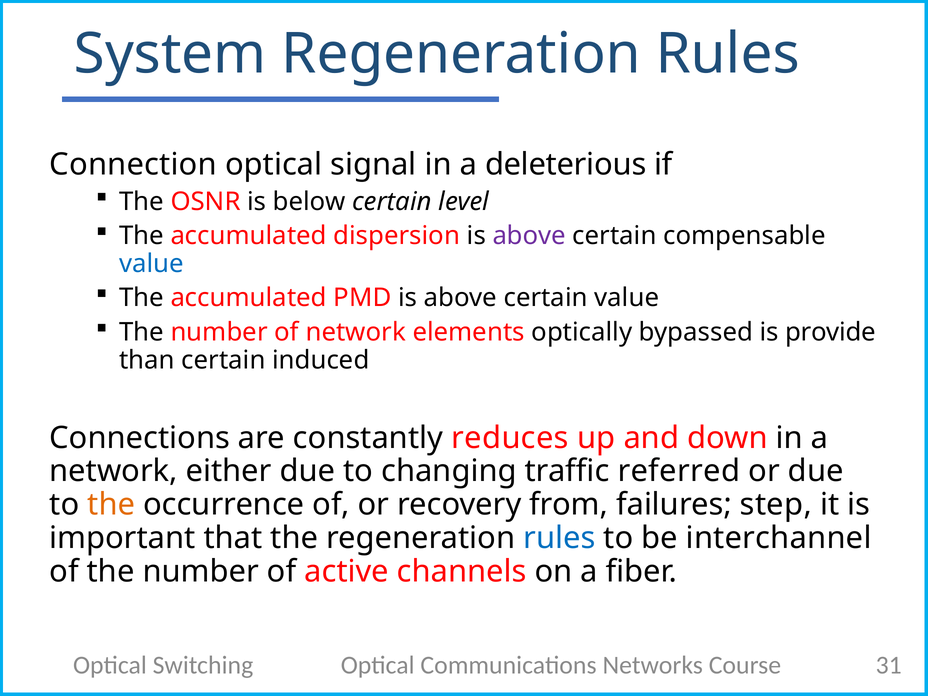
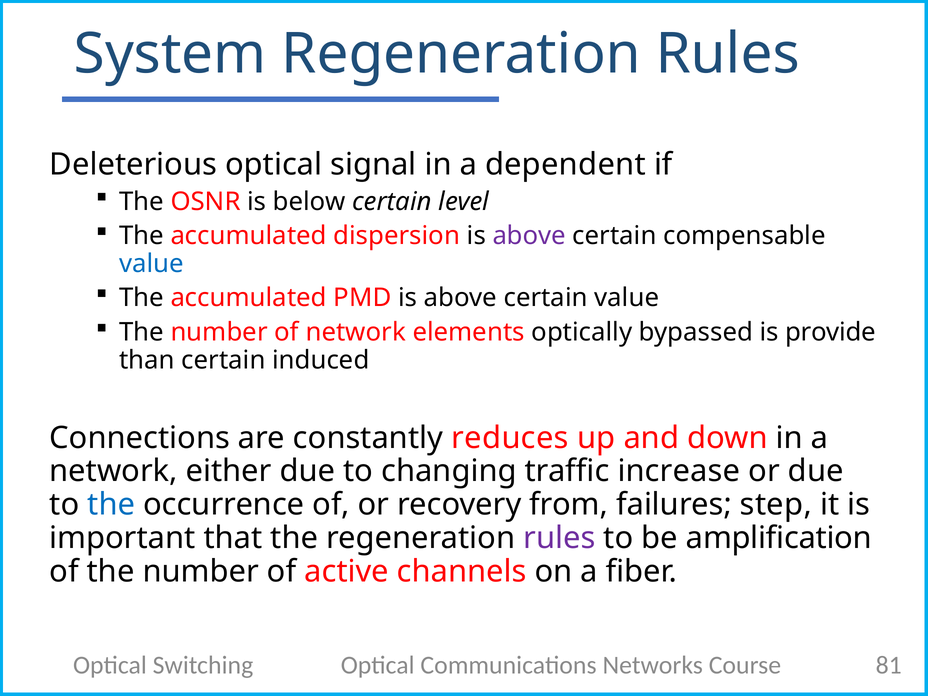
Connection: Connection -> Deleterious
deleterious: deleterious -> dependent
referred: referred -> increase
the at (111, 505) colour: orange -> blue
rules at (559, 538) colour: blue -> purple
interchannel: interchannel -> amplification
31: 31 -> 81
